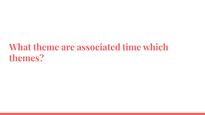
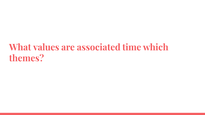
theme: theme -> values
